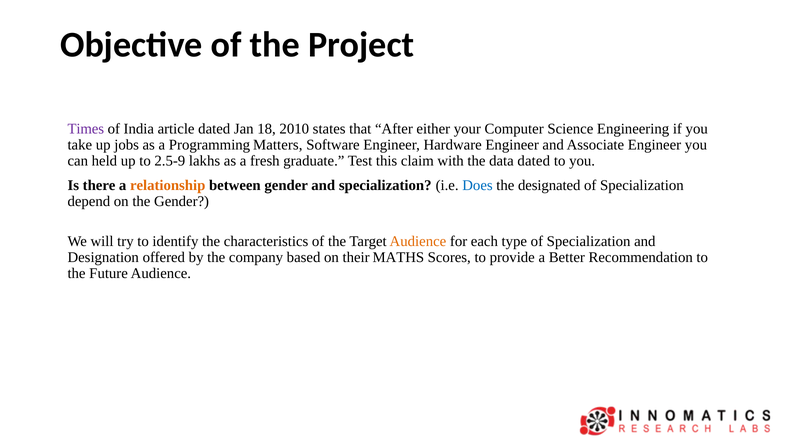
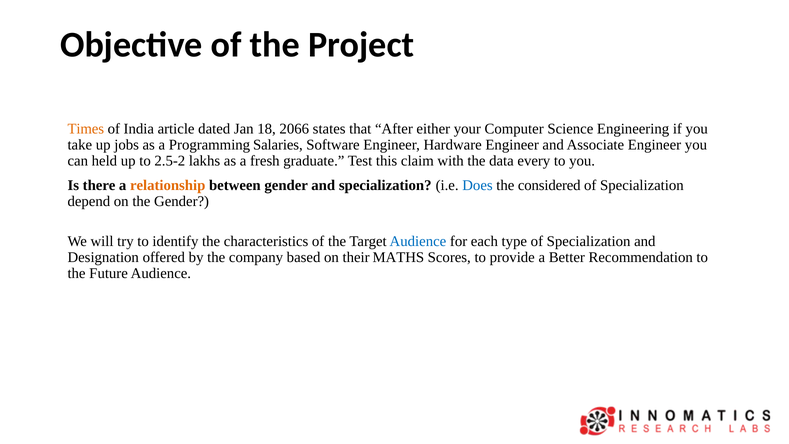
Times colour: purple -> orange
2010: 2010 -> 2066
Matters: Matters -> Salaries
2.5-9: 2.5-9 -> 2.5-2
data dated: dated -> every
designated: designated -> considered
Audience at (418, 241) colour: orange -> blue
